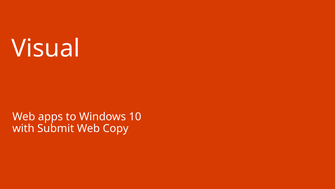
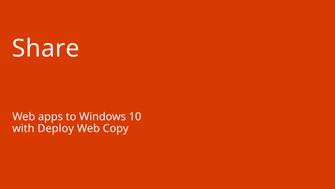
Visual: Visual -> Share
Submit: Submit -> Deploy
